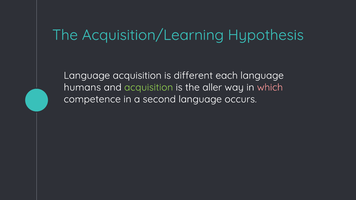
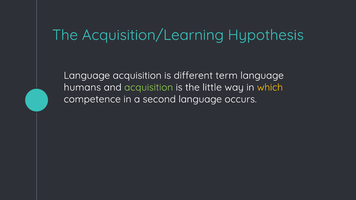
each: each -> term
aller: aller -> little
which colour: pink -> yellow
